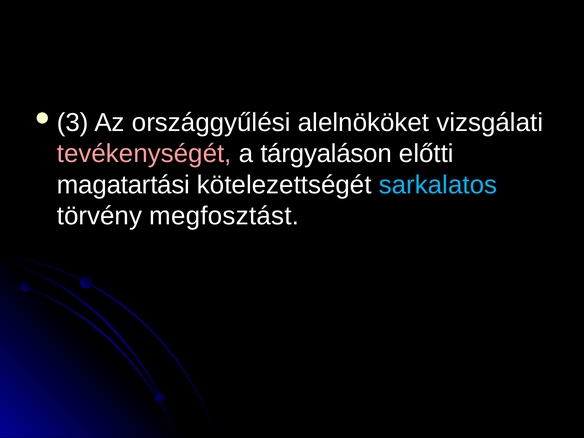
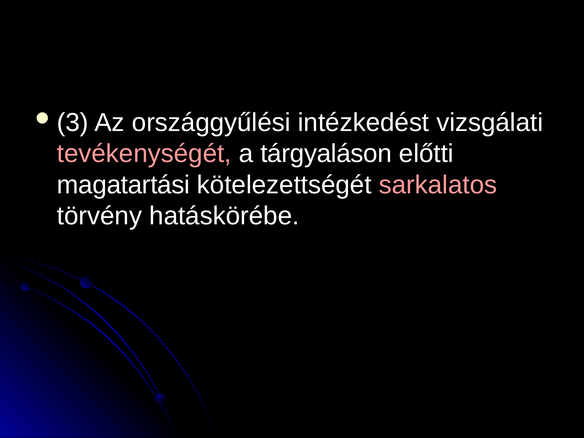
alelnököket: alelnököket -> intézkedést
sarkalatos colour: light blue -> pink
megfosztást: megfosztást -> hatáskörébe
